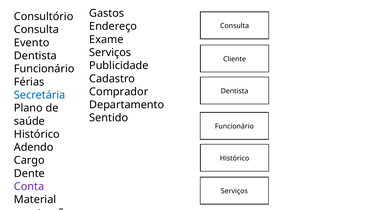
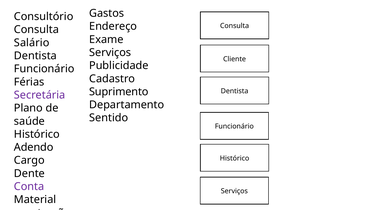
Evento: Evento -> Salário
Comprador: Comprador -> Suprimento
Secretária colour: blue -> purple
